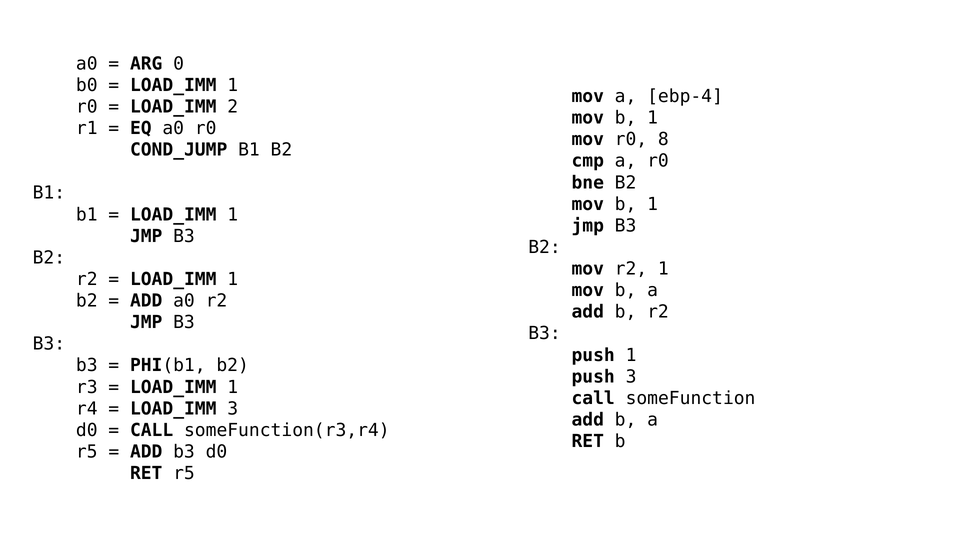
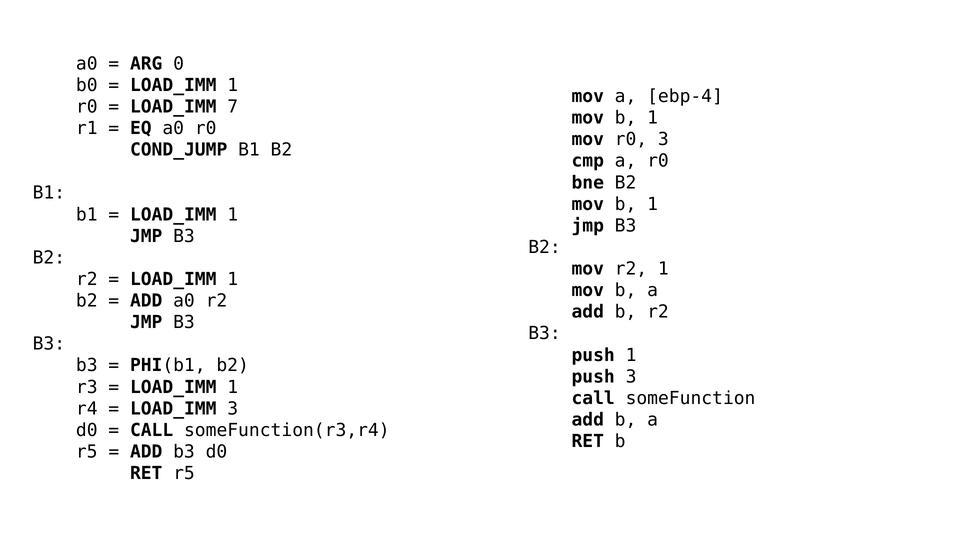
2: 2 -> 7
r0 8: 8 -> 3
